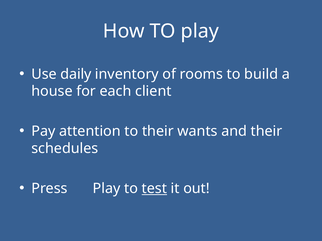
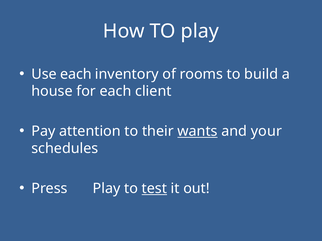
Use daily: daily -> each
wants underline: none -> present
and their: their -> your
